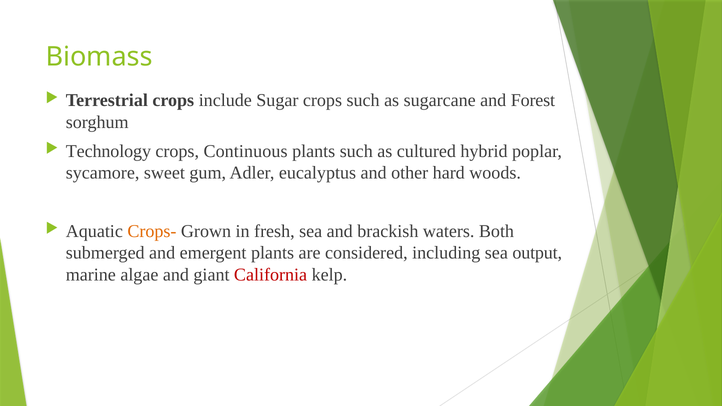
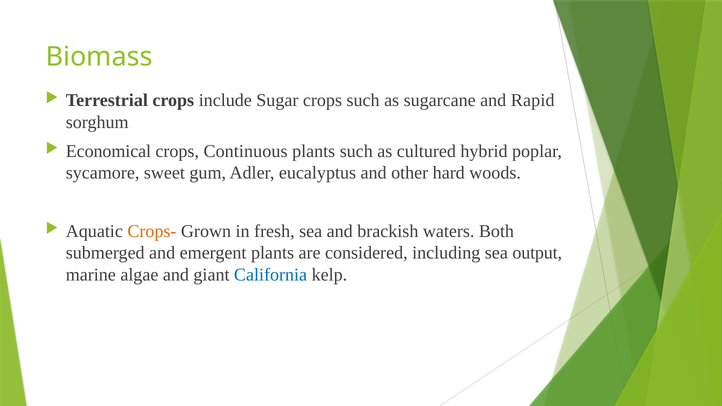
Forest: Forest -> Rapid
Technology: Technology -> Economical
California colour: red -> blue
